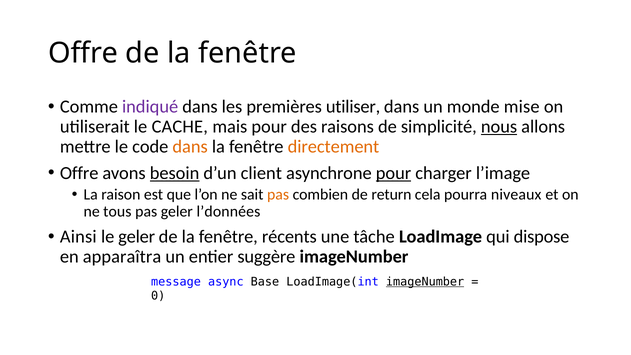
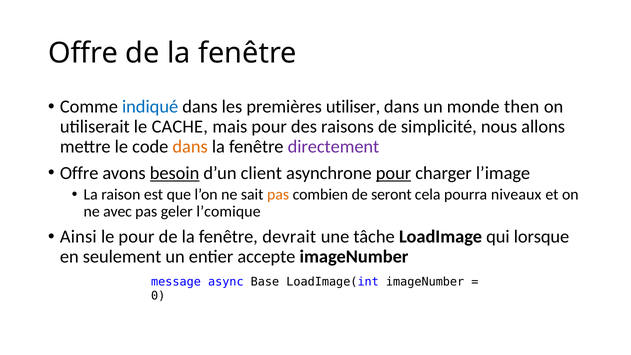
indiqué colour: purple -> blue
mise: mise -> then
nous underline: present -> none
directement colour: orange -> purple
return: return -> seront
tous: tous -> avec
l’données: l’données -> l’comique
le geler: geler -> pour
récents: récents -> devrait
dispose: dispose -> lorsque
apparaîtra: apparaîtra -> seulement
suggère: suggère -> accepte
imageNumber at (425, 282) underline: present -> none
